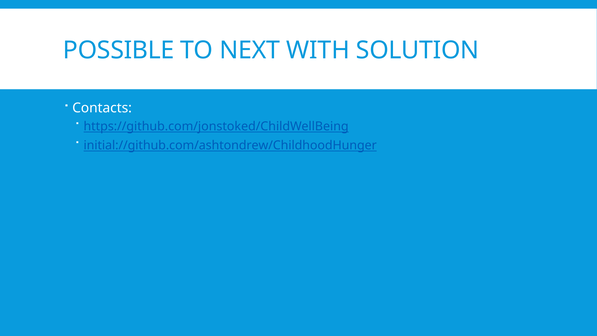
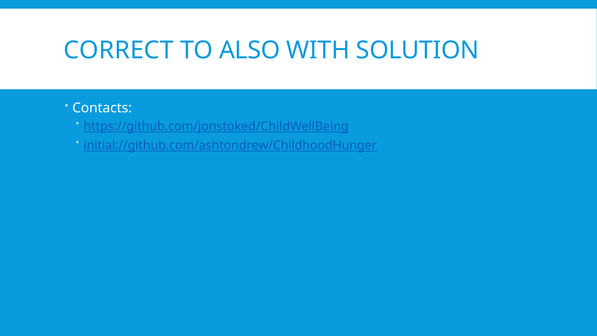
POSSIBLE: POSSIBLE -> CORRECT
NEXT: NEXT -> ALSO
